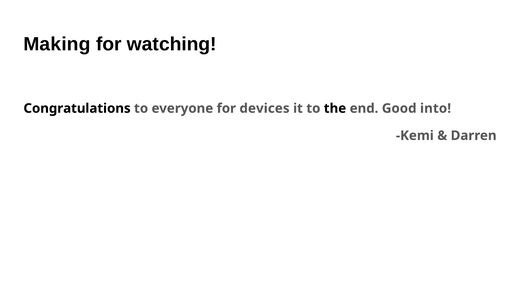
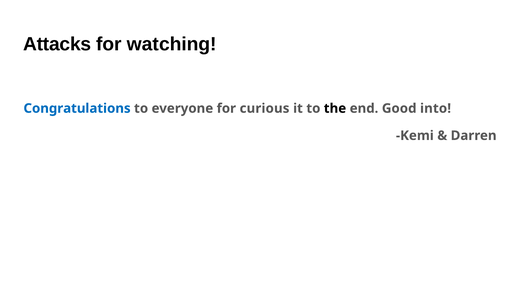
Making: Making -> Attacks
Congratulations colour: black -> blue
devices: devices -> curious
